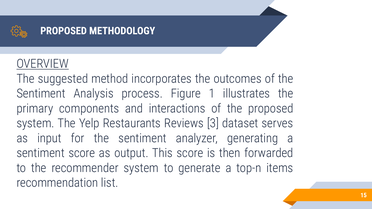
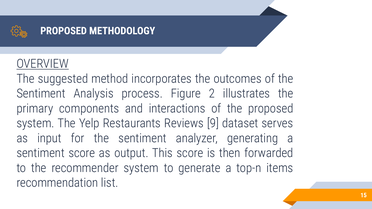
1: 1 -> 2
3: 3 -> 9
